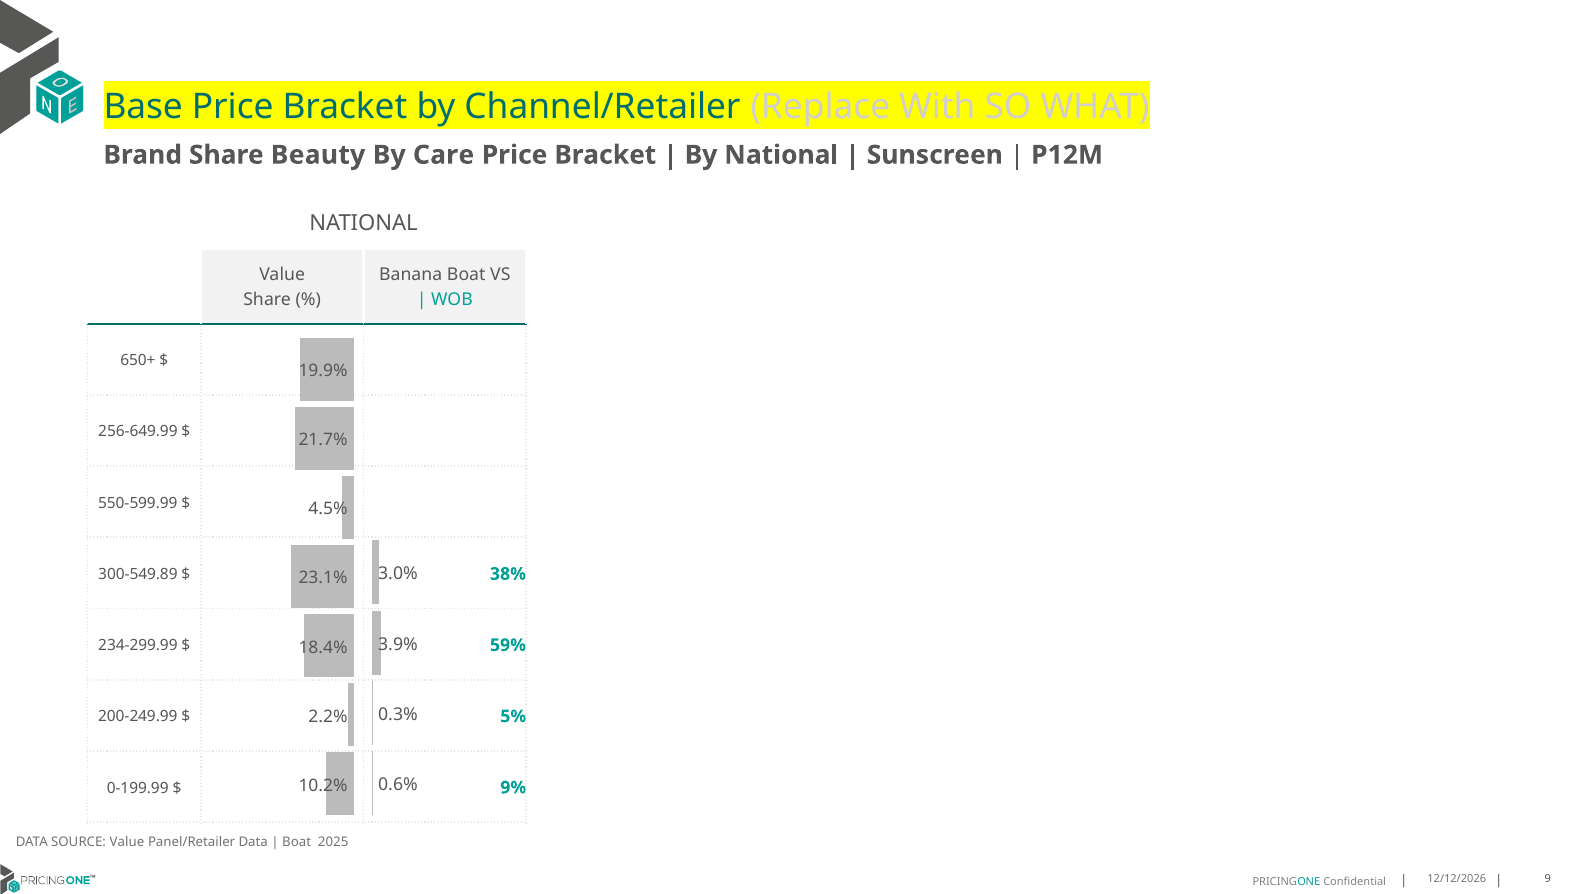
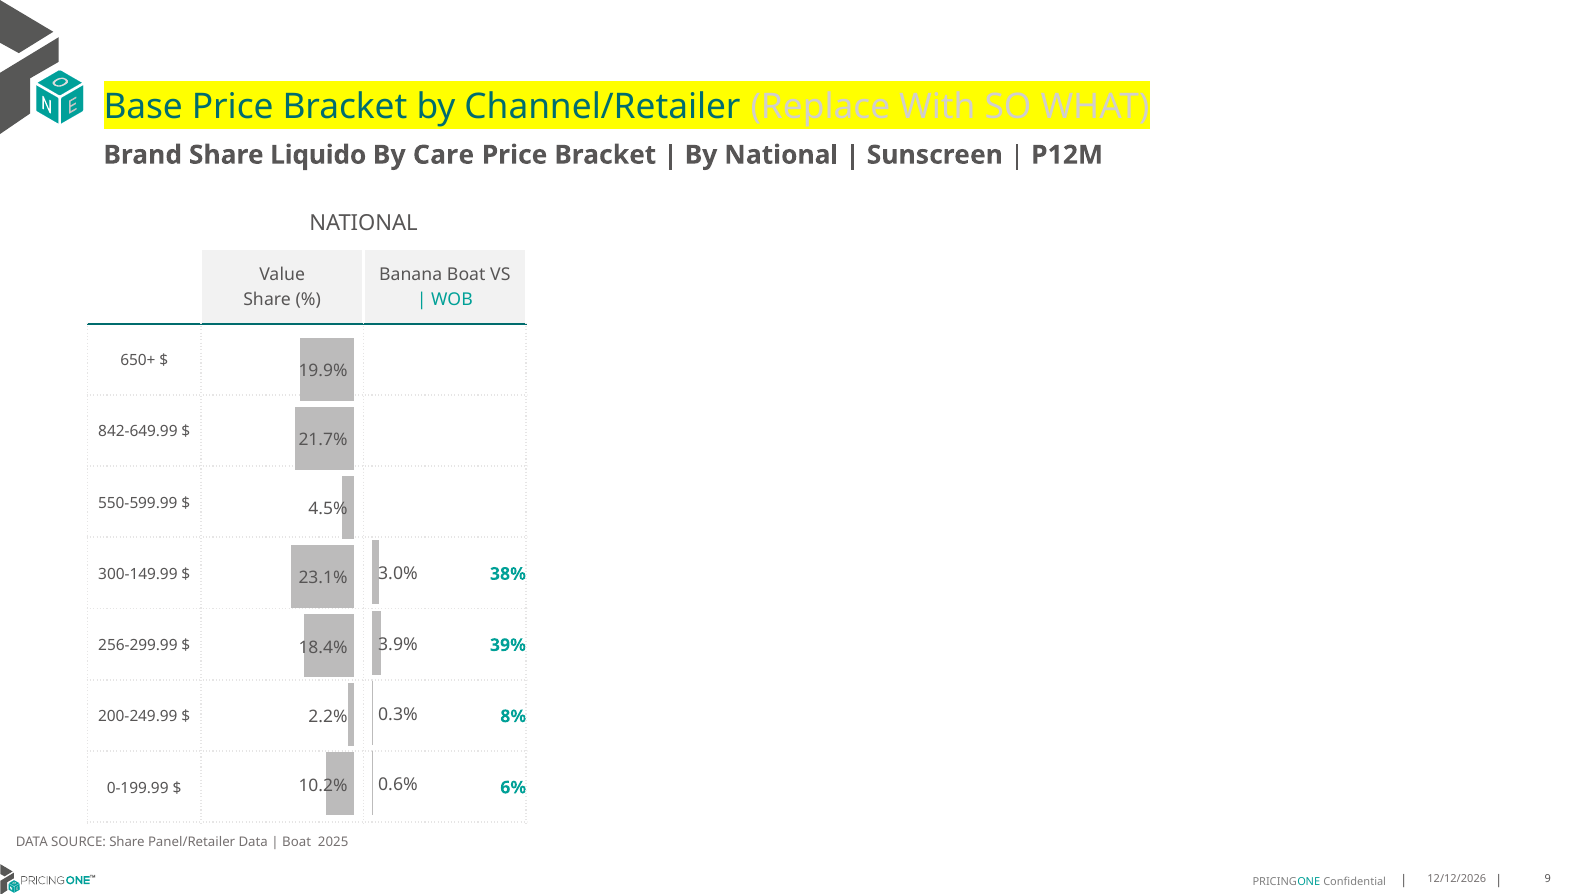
Beauty: Beauty -> Liquido
256-649.99: 256-649.99 -> 842-649.99
300-549.89: 300-549.89 -> 300-149.99
234-299.99: 234-299.99 -> 256-299.99
59%: 59% -> 39%
5%: 5% -> 8%
9%: 9% -> 6%
SOURCE Value: Value -> Share
